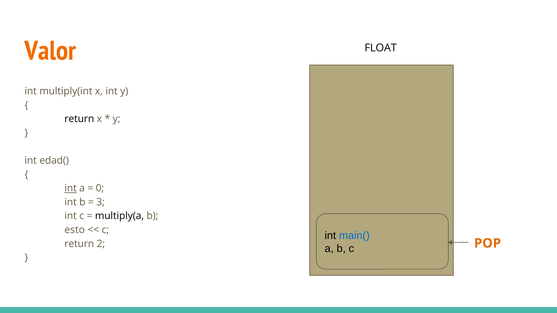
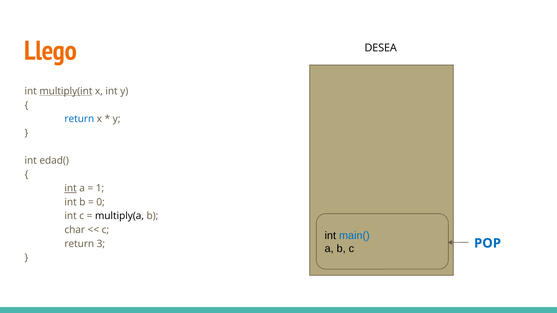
Valor: Valor -> Llego
FLOAT: FLOAT -> DESEA
multiply(int underline: none -> present
return at (79, 119) colour: black -> blue
0: 0 -> 1
3: 3 -> 0
esto: esto -> char
2: 2 -> 3
POP colour: orange -> blue
